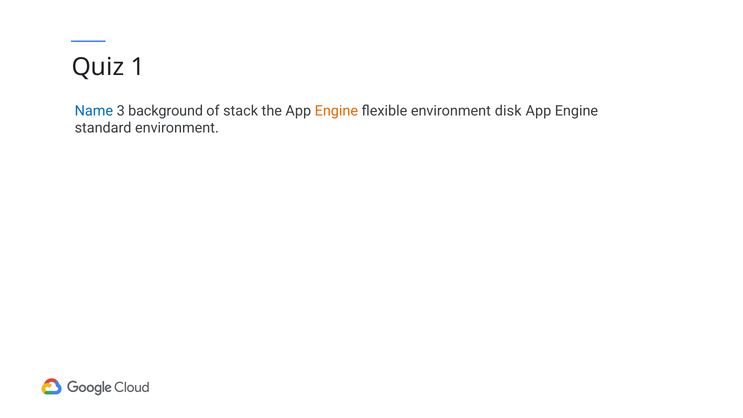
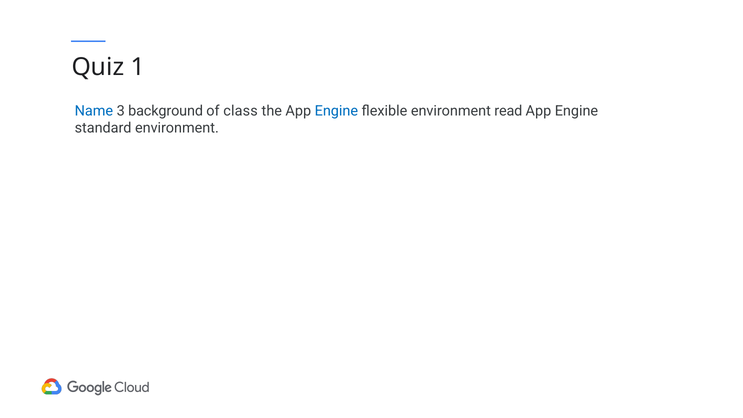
stack: stack -> class
Engine at (336, 111) colour: orange -> blue
disk: disk -> read
